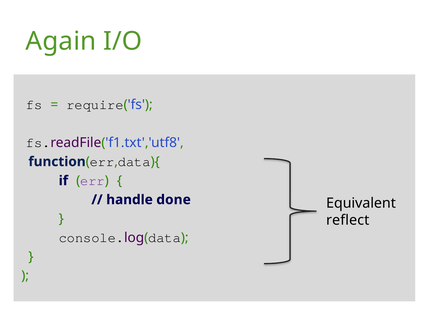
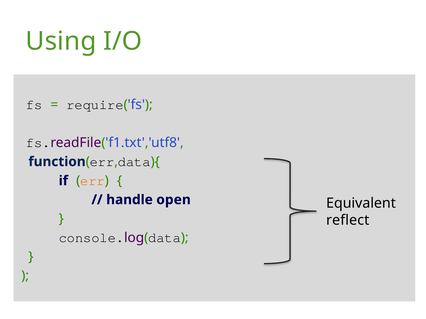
Again: Again -> Using
err at (92, 181) colour: purple -> orange
done: done -> open
